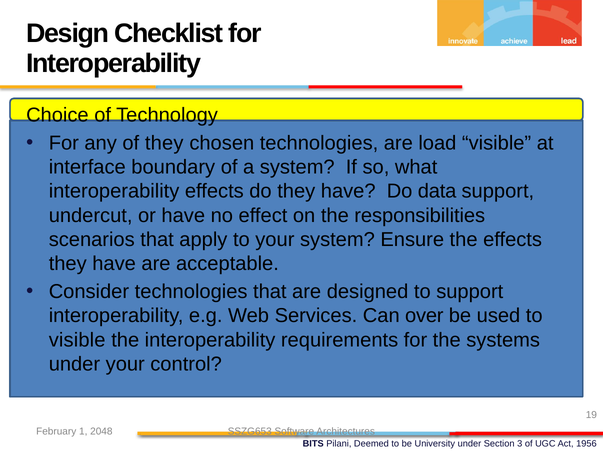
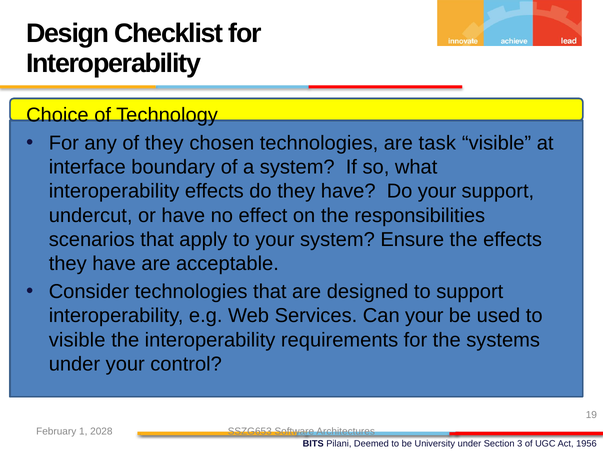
load: load -> task
Do data: data -> your
Can over: over -> your
2048: 2048 -> 2028
